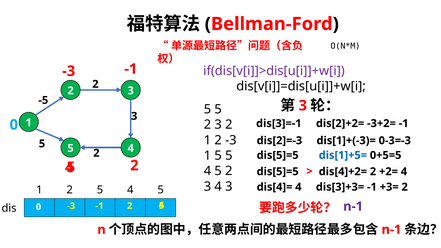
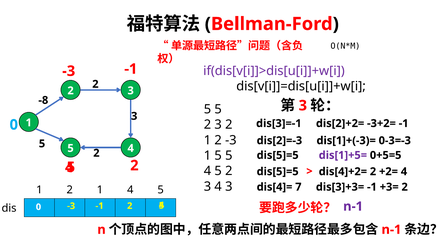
-5: -5 -> -8
dis[1]+5= colour: blue -> purple
dis[4]= 4: 4 -> 7
5 at (100, 190): 5 -> 1
